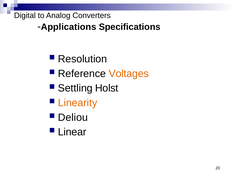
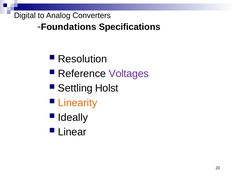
Applications: Applications -> Foundations
Voltages colour: orange -> purple
Deliou: Deliou -> Ideally
